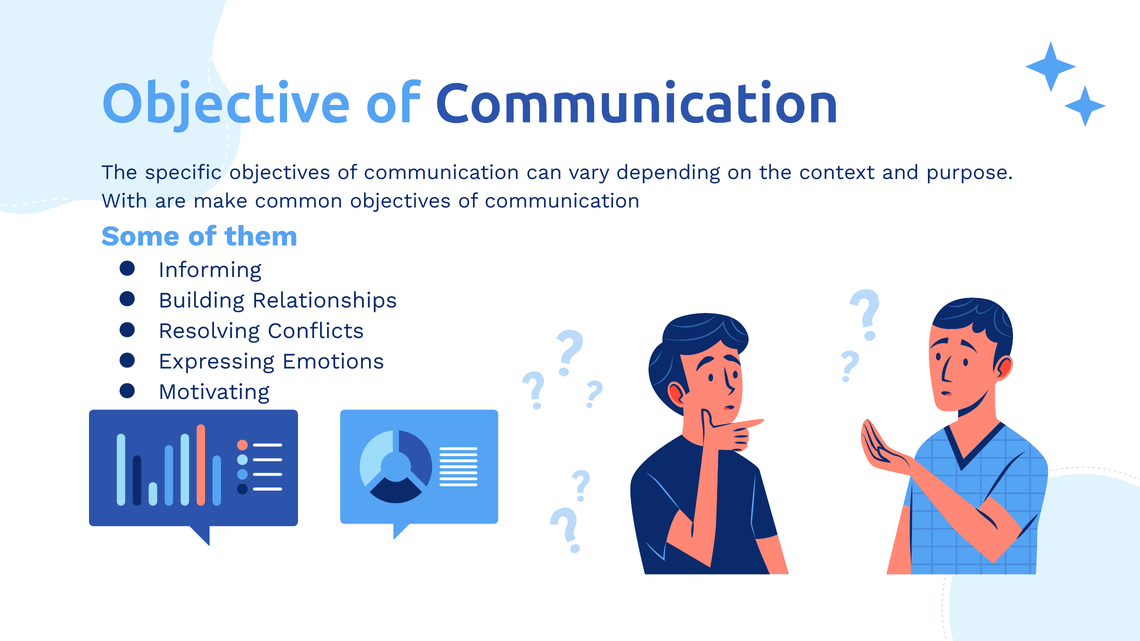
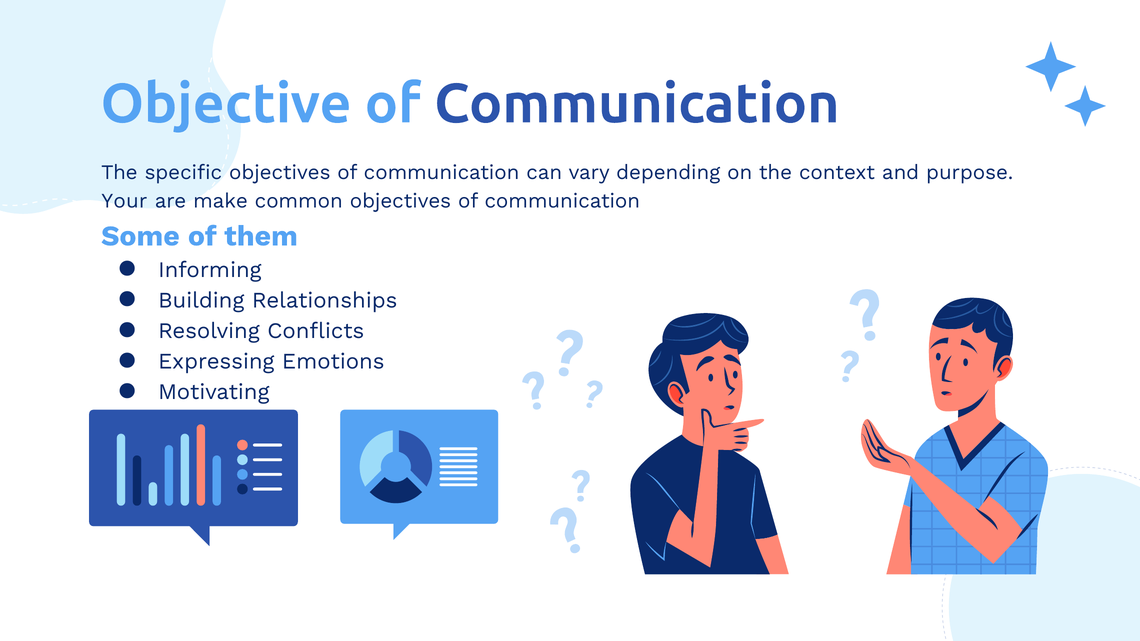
With: With -> Your
